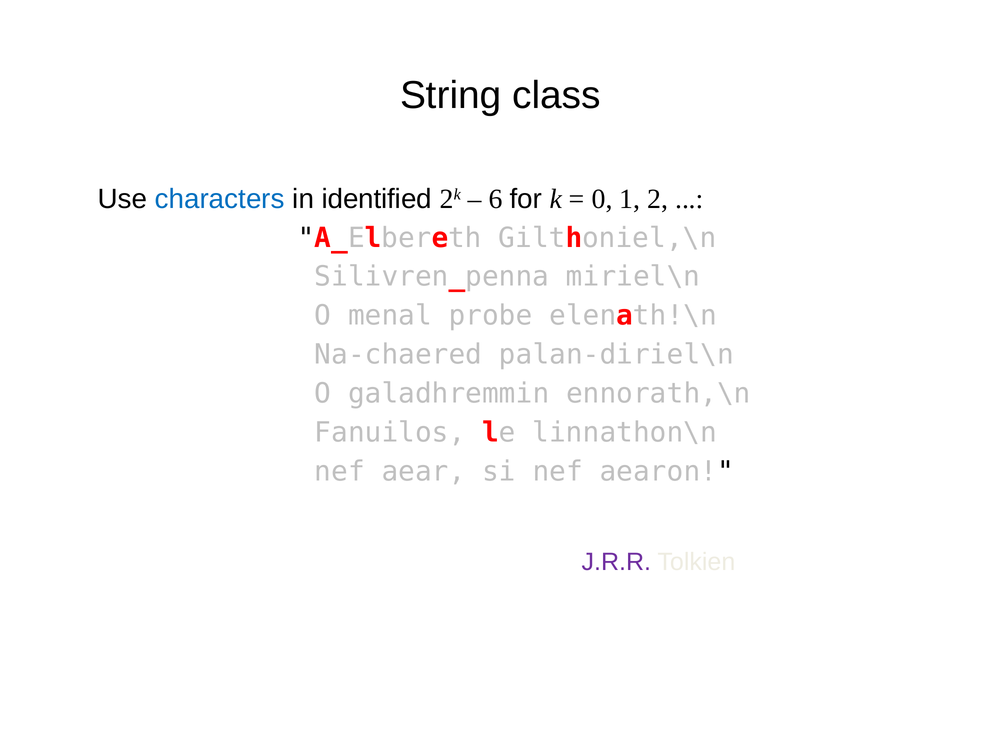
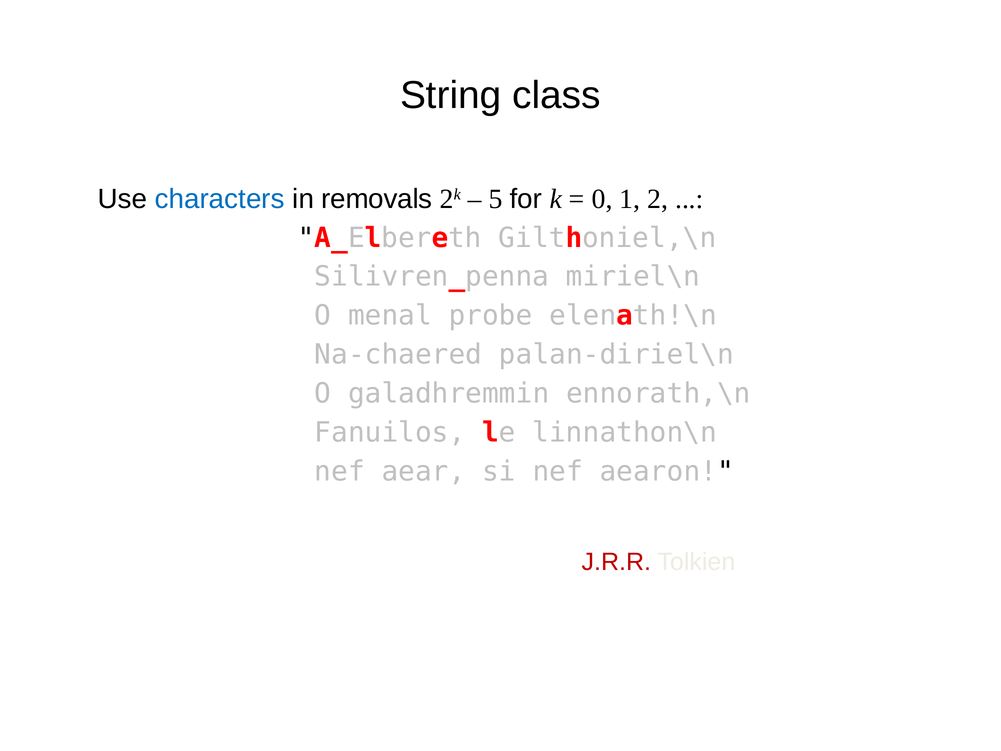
identified: identified -> removals
6: 6 -> 5
J.R.R colour: purple -> red
